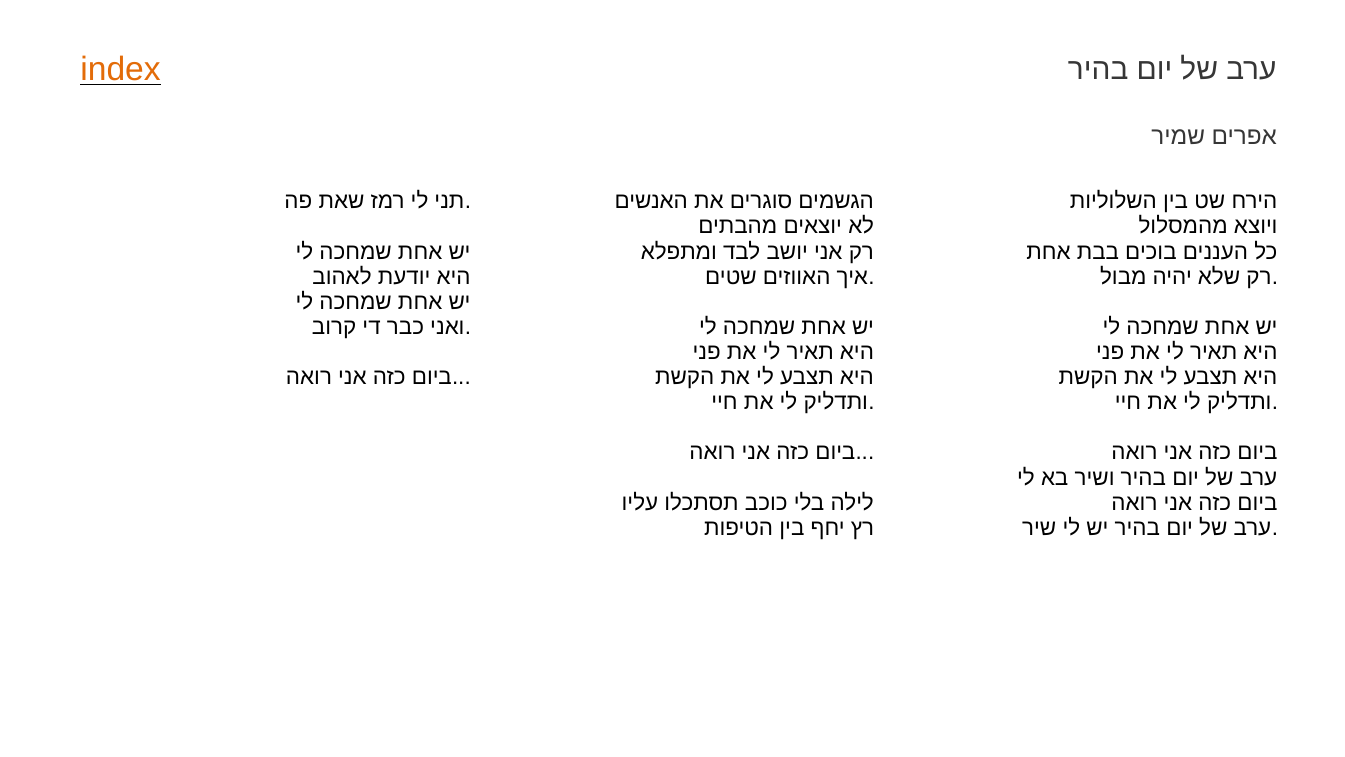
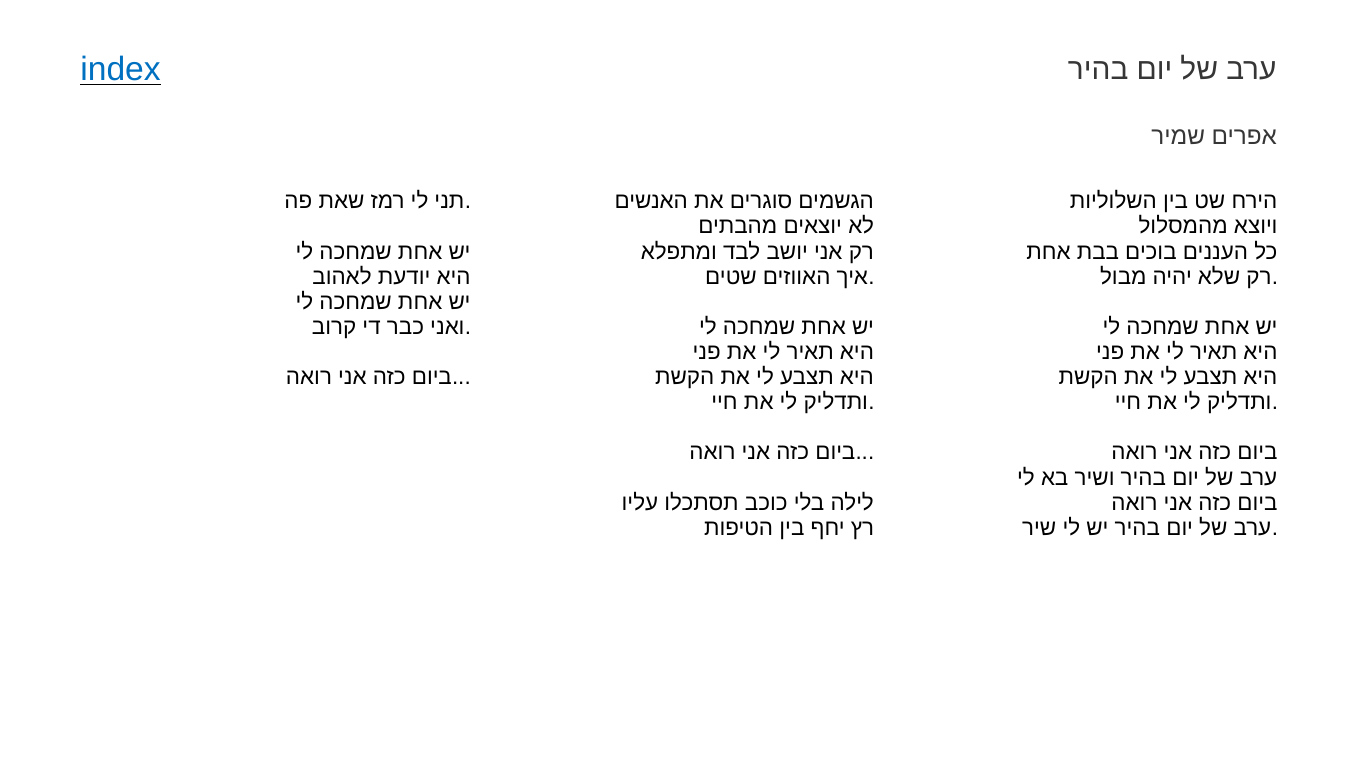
index colour: orange -> blue
